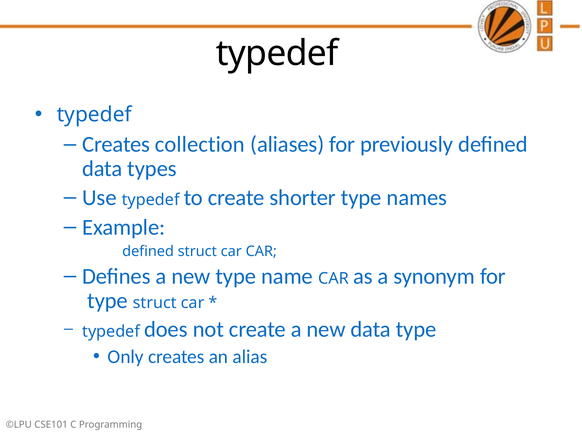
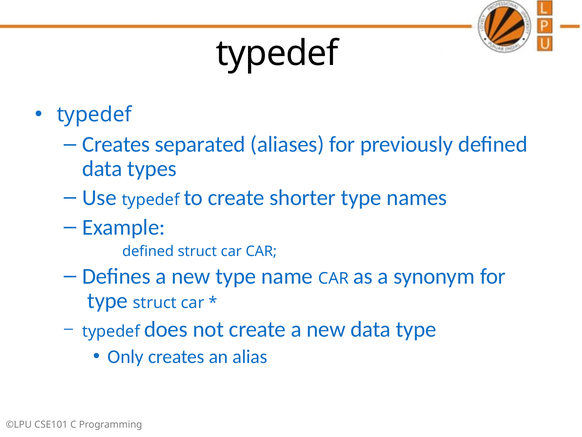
collection: collection -> separated
